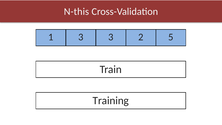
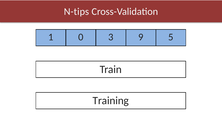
N-this: N-this -> N-tips
1 3: 3 -> 0
2: 2 -> 9
